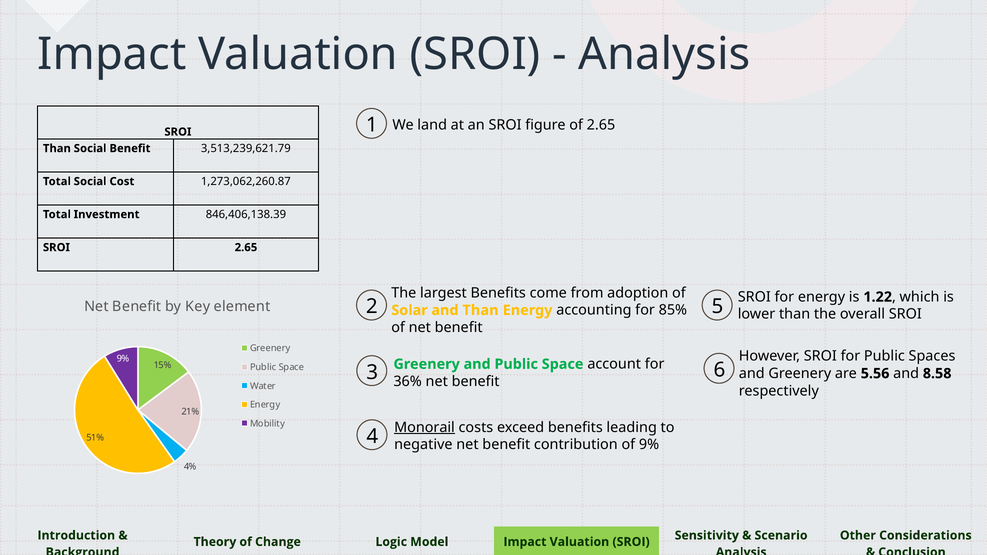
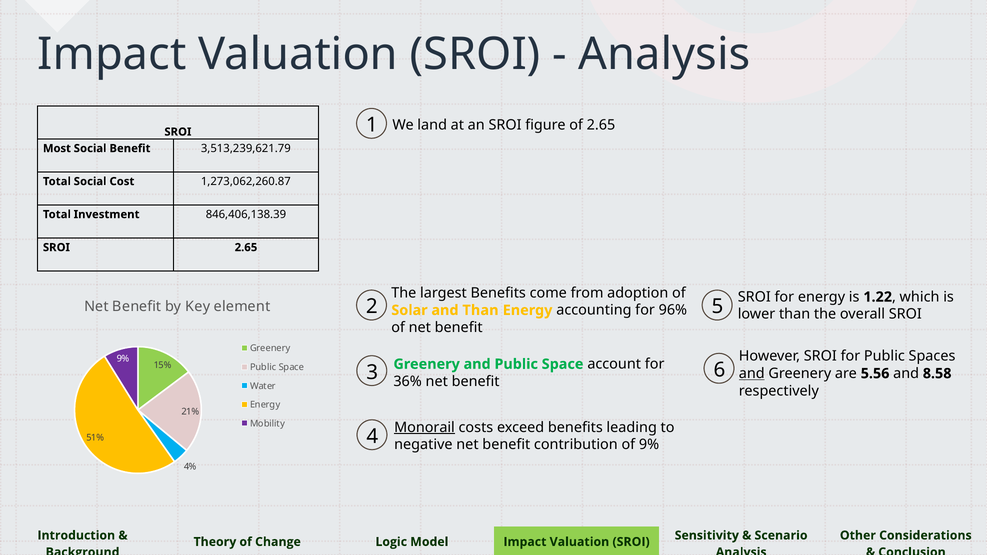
Than at (57, 148): Than -> Most
85%: 85% -> 96%
and at (752, 374) underline: none -> present
